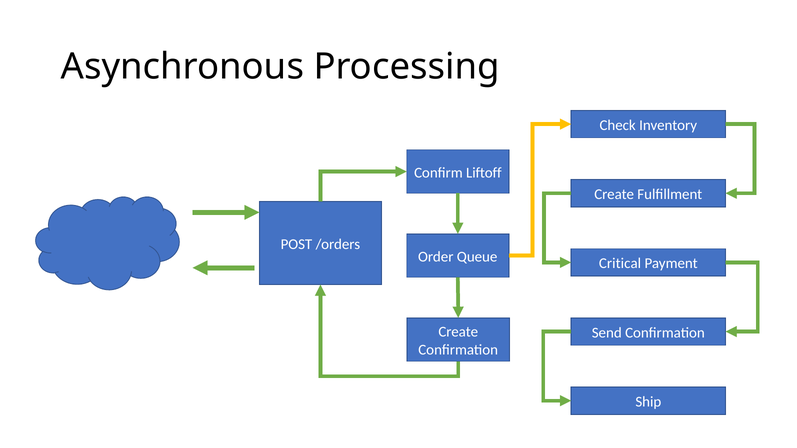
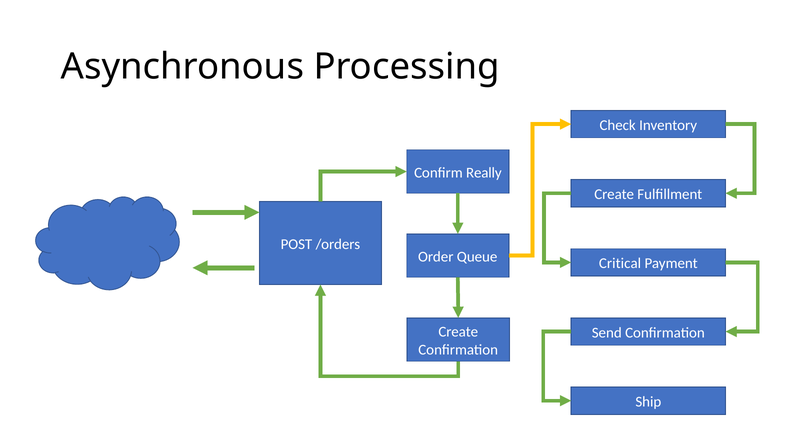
Liftoff: Liftoff -> Really
